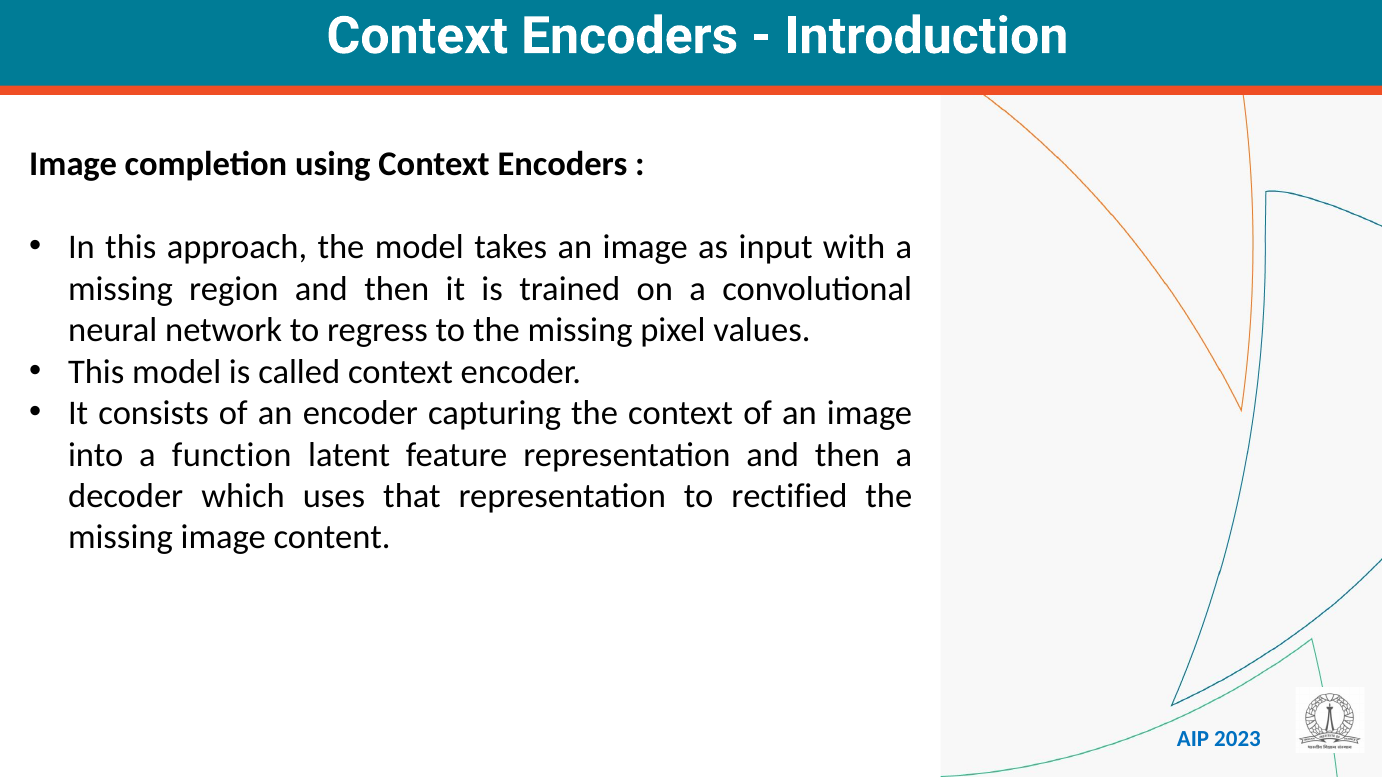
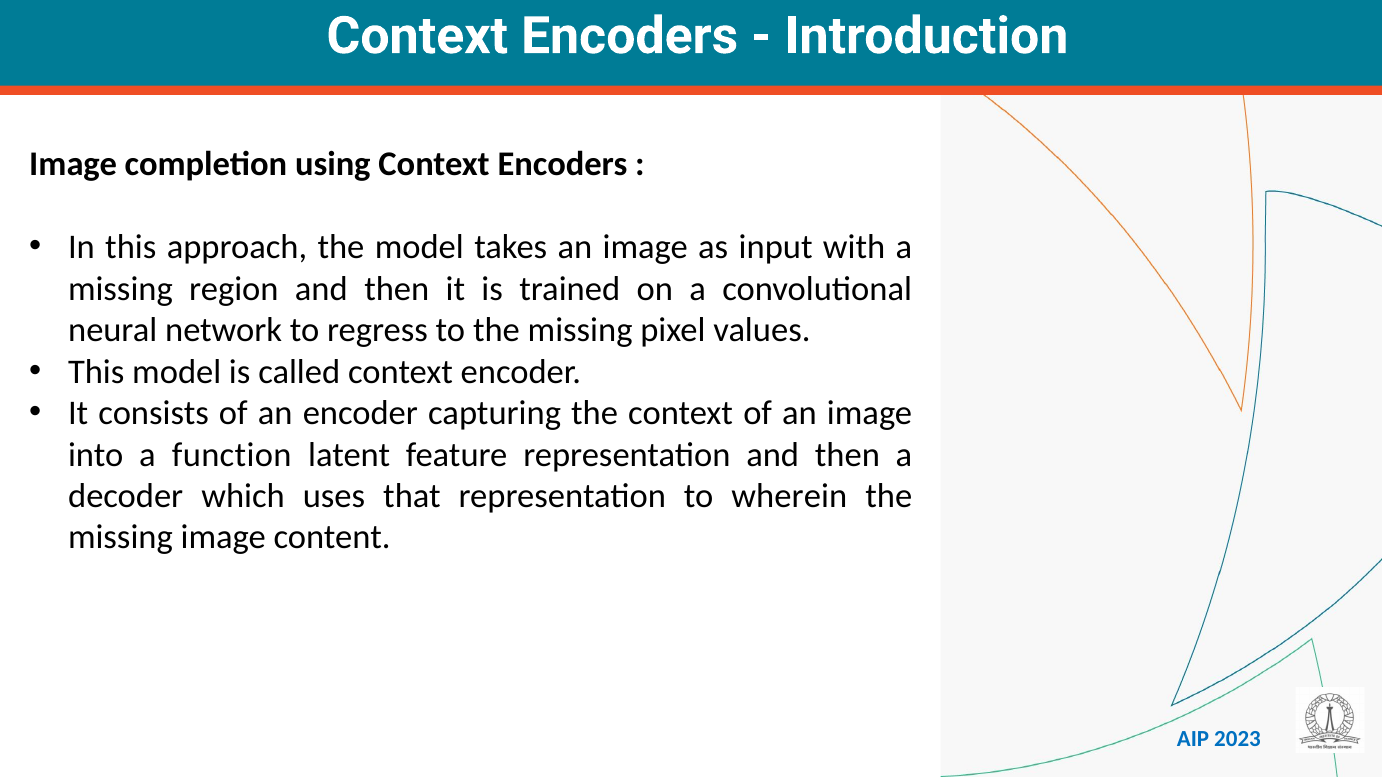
rectified: rectified -> wherein
